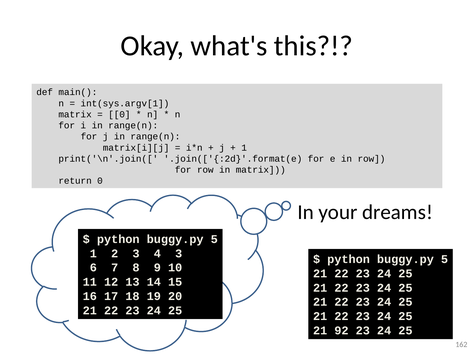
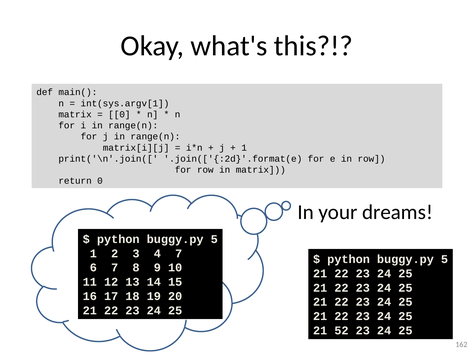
4 3: 3 -> 7
92: 92 -> 52
